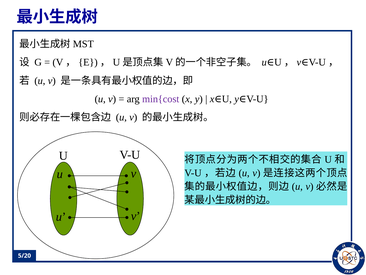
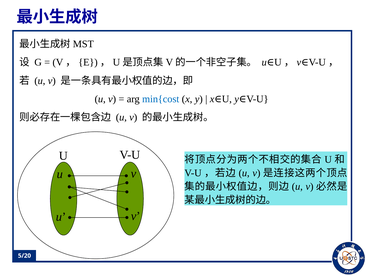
min{cost colour: purple -> blue
